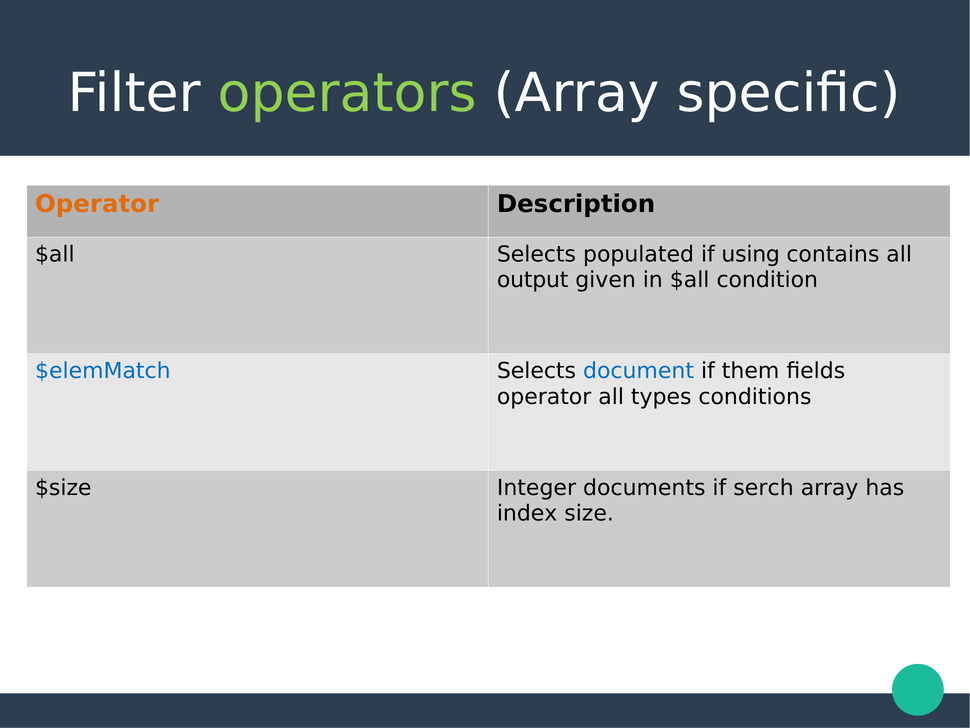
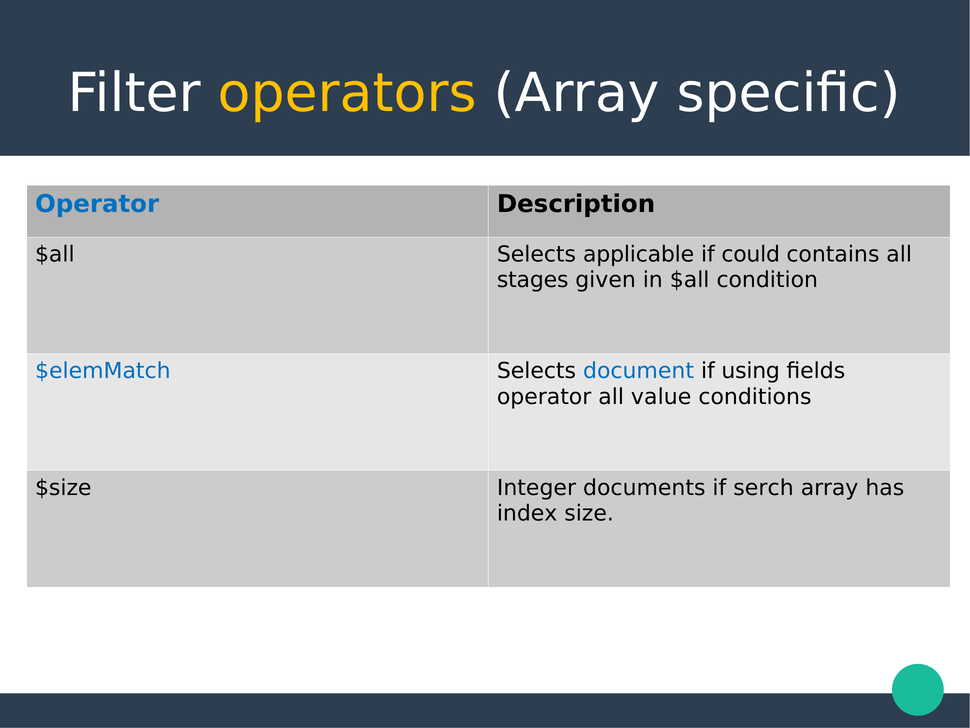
operators colour: light green -> yellow
Operator at (97, 204) colour: orange -> blue
populated: populated -> applicable
using: using -> could
output: output -> stages
them: them -> using
types: types -> value
